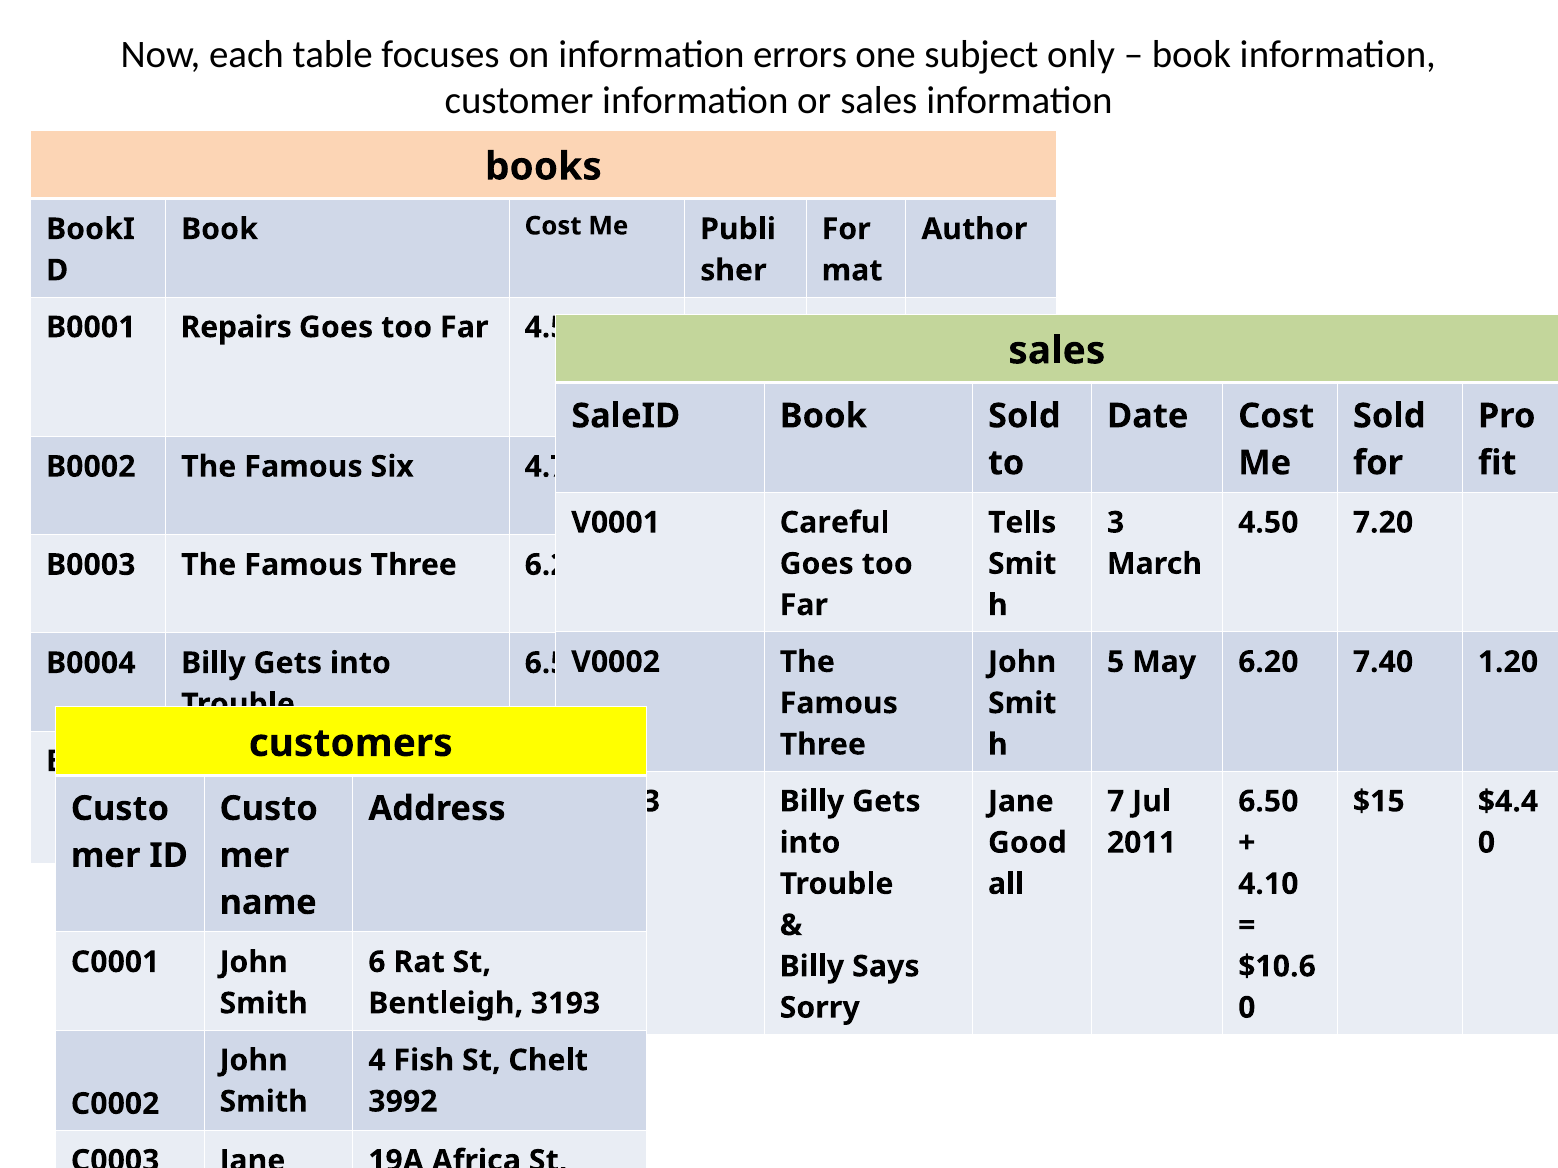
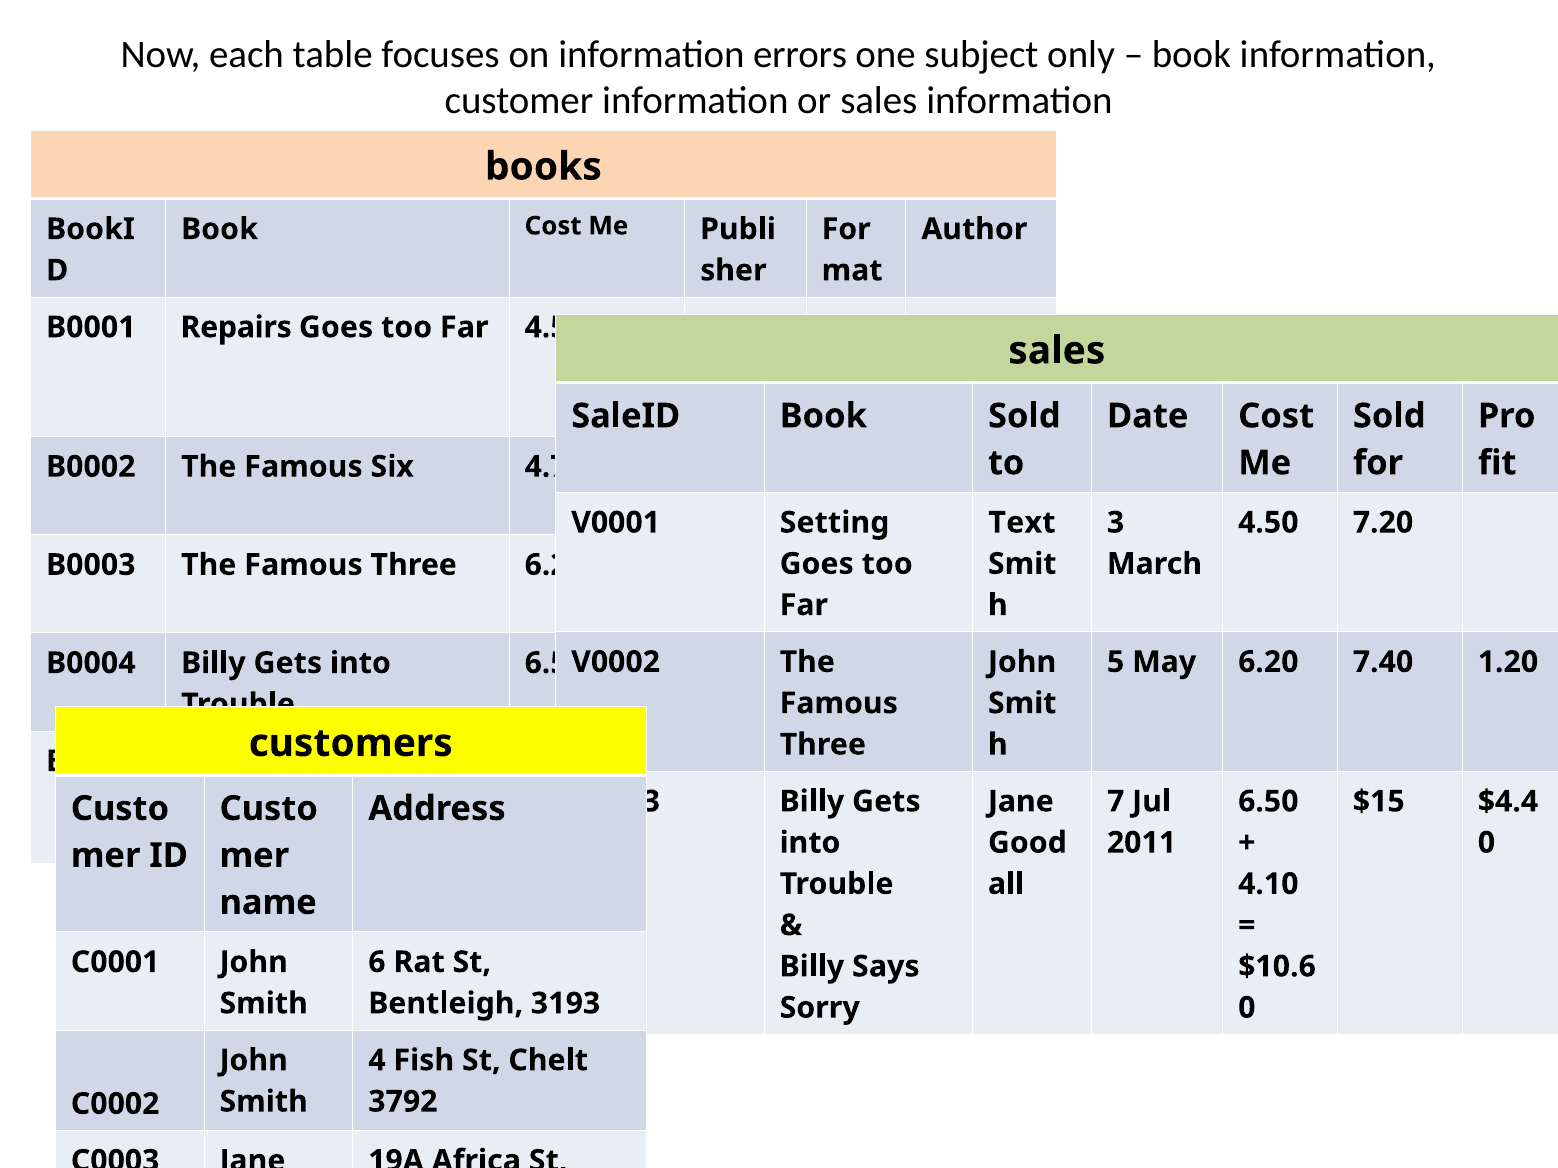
Careful: Careful -> Setting
Tells: Tells -> Text
3992: 3992 -> 3792
